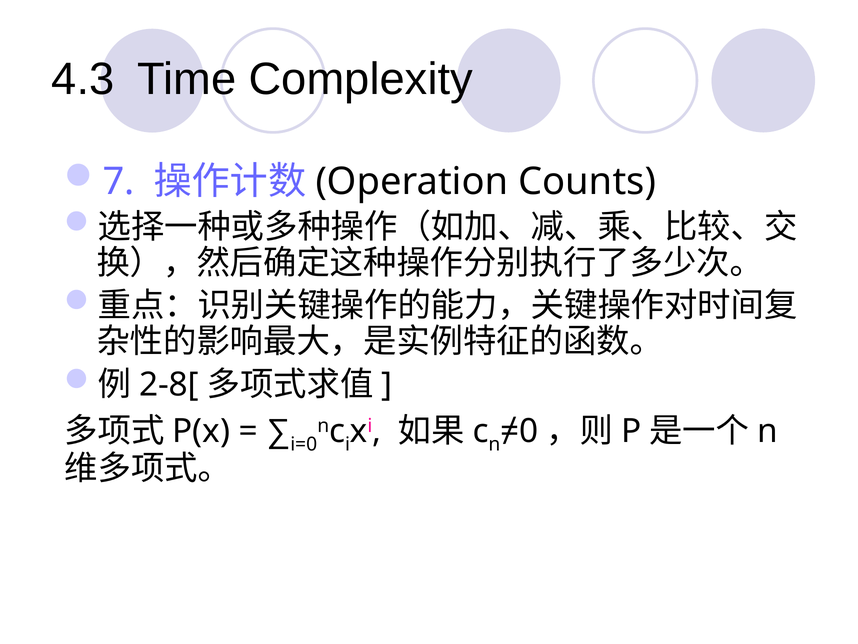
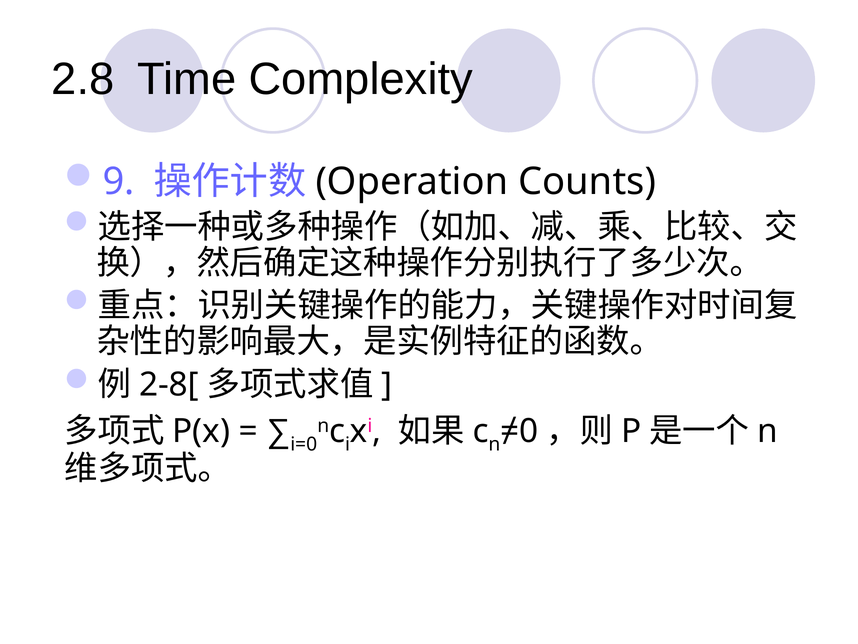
4.3: 4.3 -> 2.8
7: 7 -> 9
